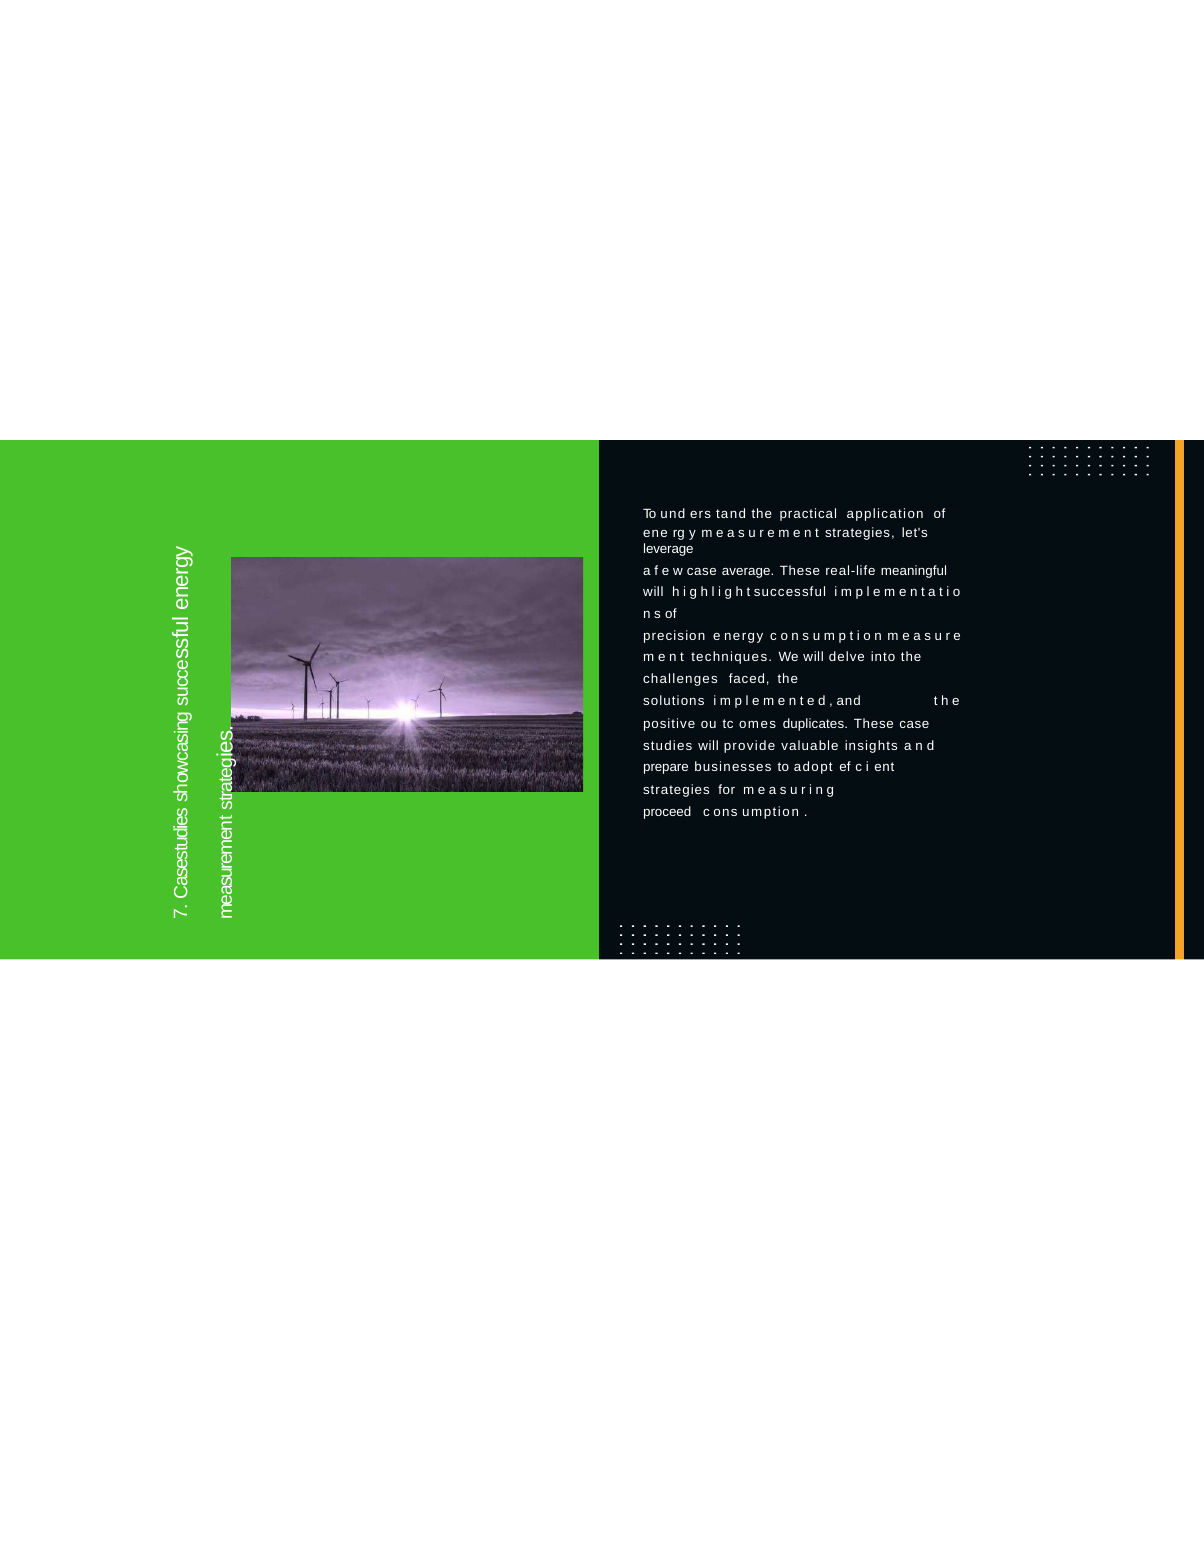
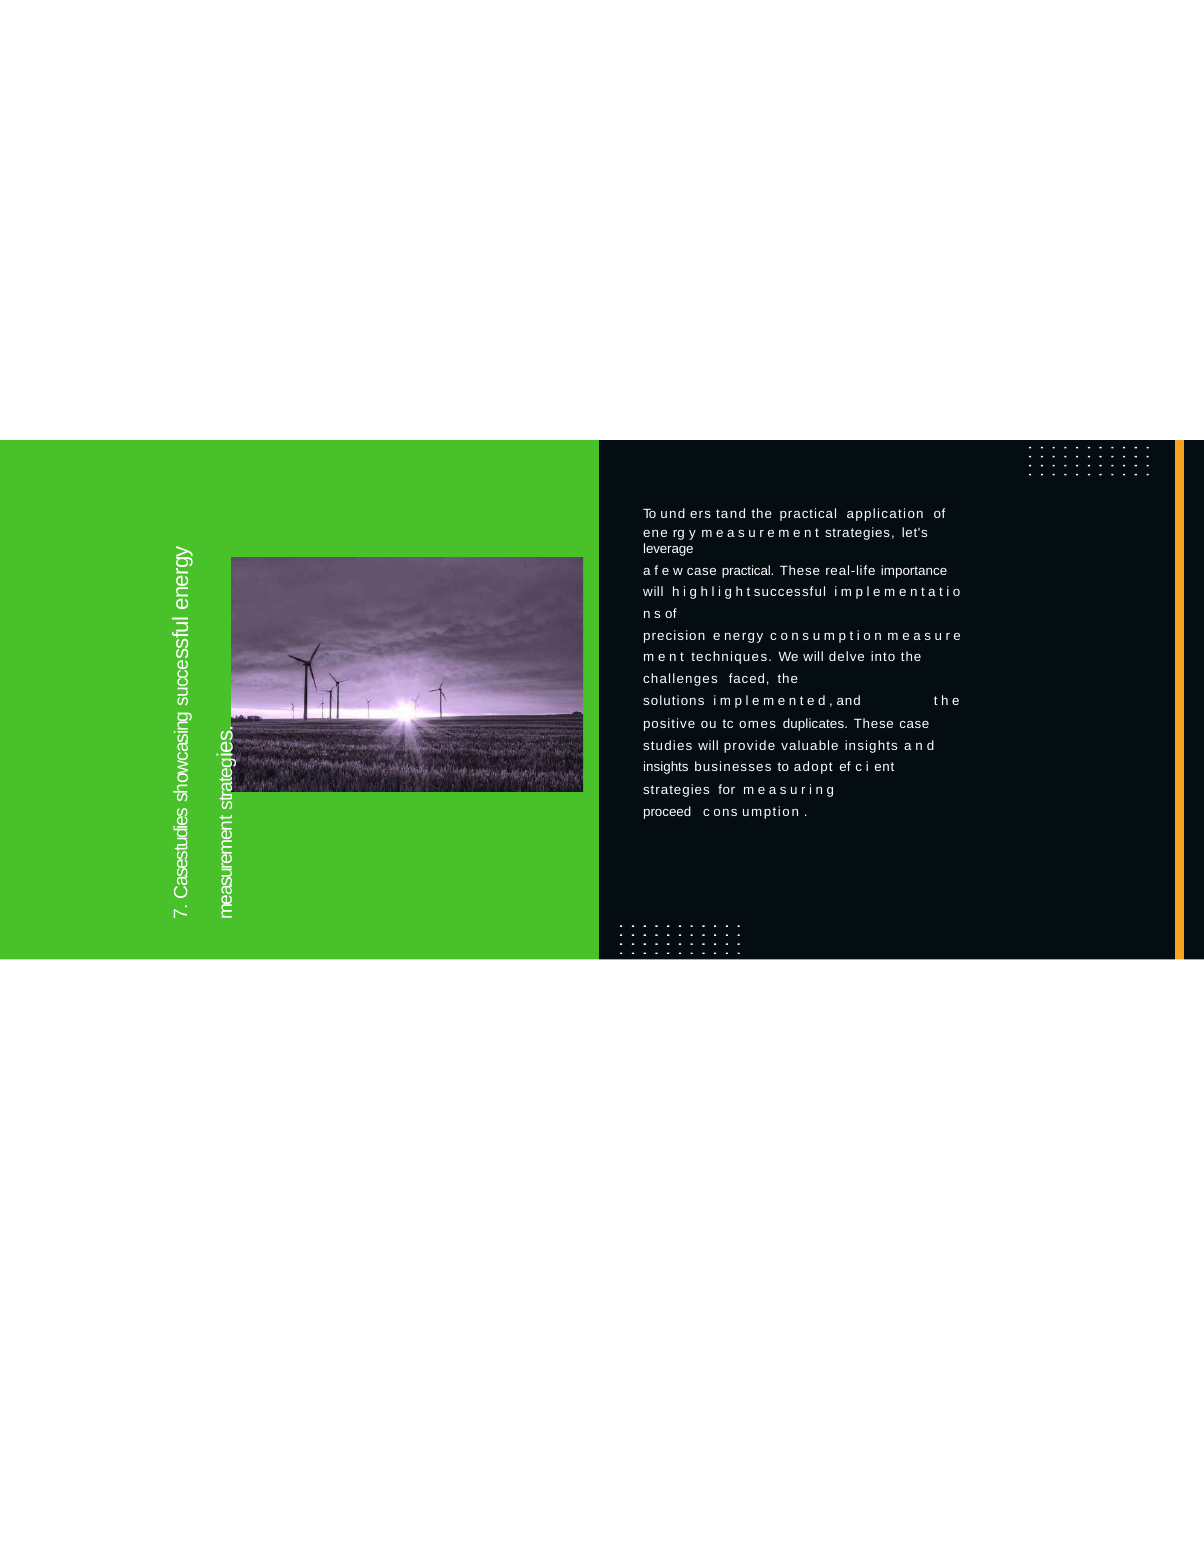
case average: average -> practical
meaningful: meaningful -> importance
prepare at (666, 767): prepare -> insights
